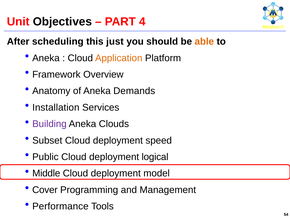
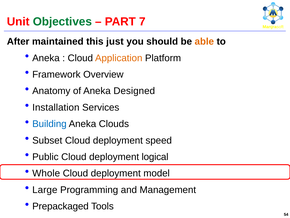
Objectives colour: black -> green
4: 4 -> 7
scheduling: scheduling -> maintained
Demands: Demands -> Designed
Building colour: purple -> blue
Middle: Middle -> Whole
Cover: Cover -> Large
Performance: Performance -> Prepackaged
